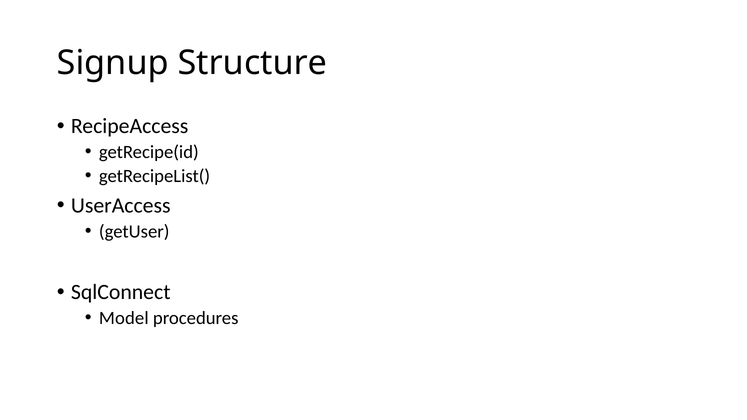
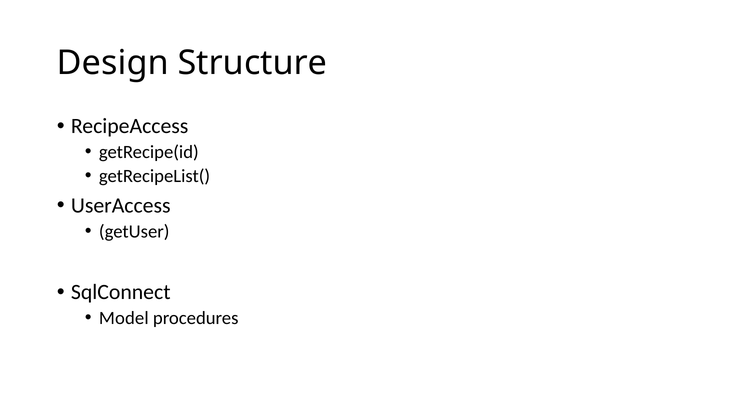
Signup: Signup -> Design
